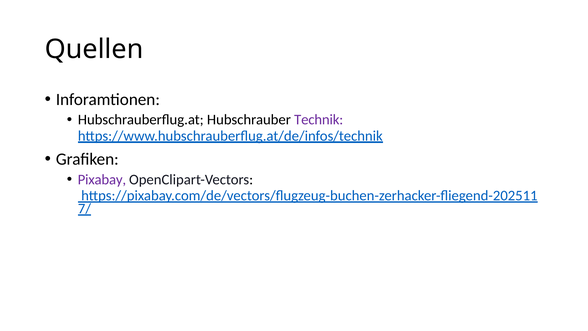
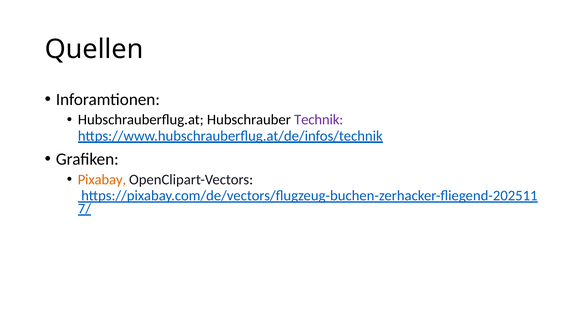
Pixabay colour: purple -> orange
